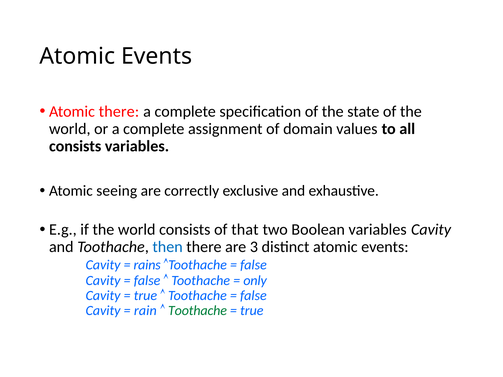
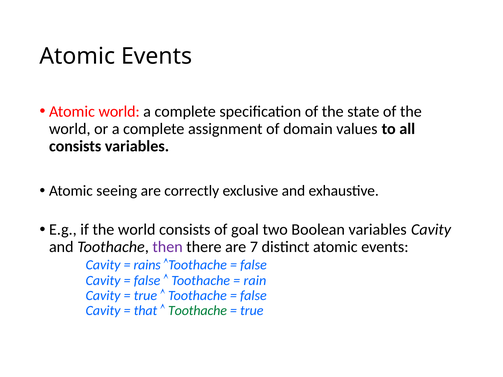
Atomic there: there -> world
that: that -> goal
then colour: blue -> purple
3: 3 -> 7
only: only -> rain
rain: rain -> that
